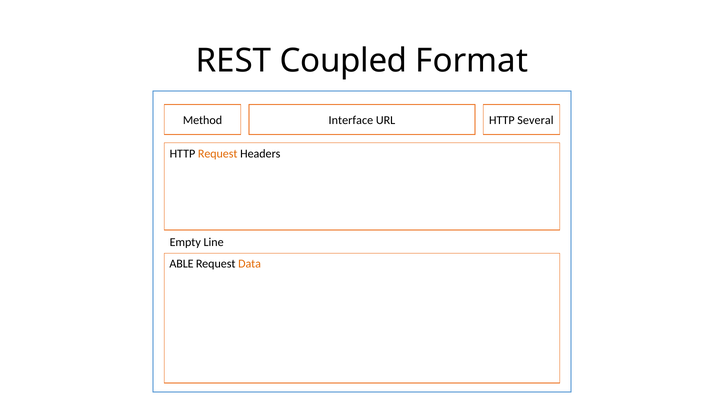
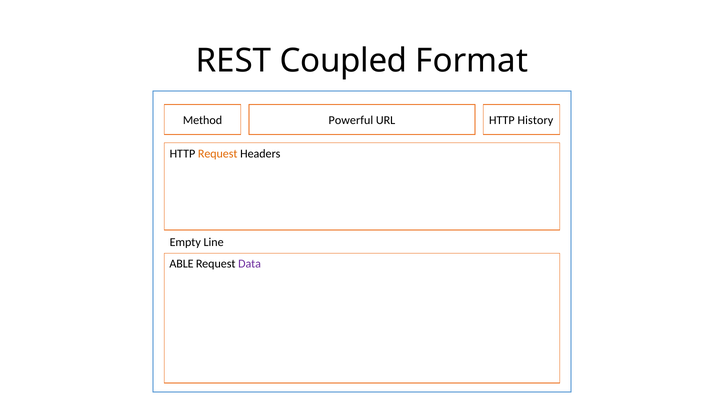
Interface: Interface -> Powerful
Several: Several -> History
Data colour: orange -> purple
